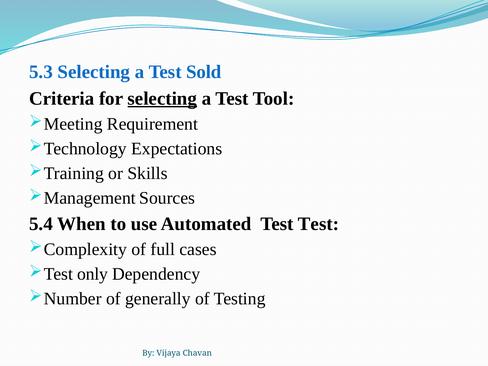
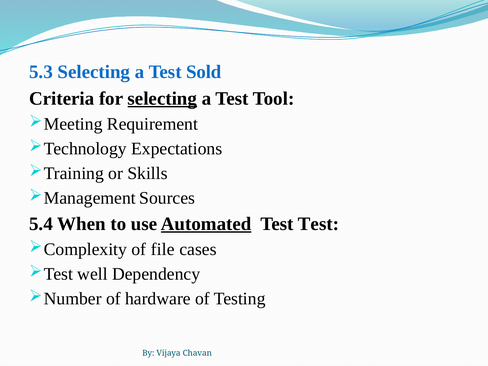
Automated underline: none -> present
full: full -> file
only: only -> well
generally: generally -> hardware
